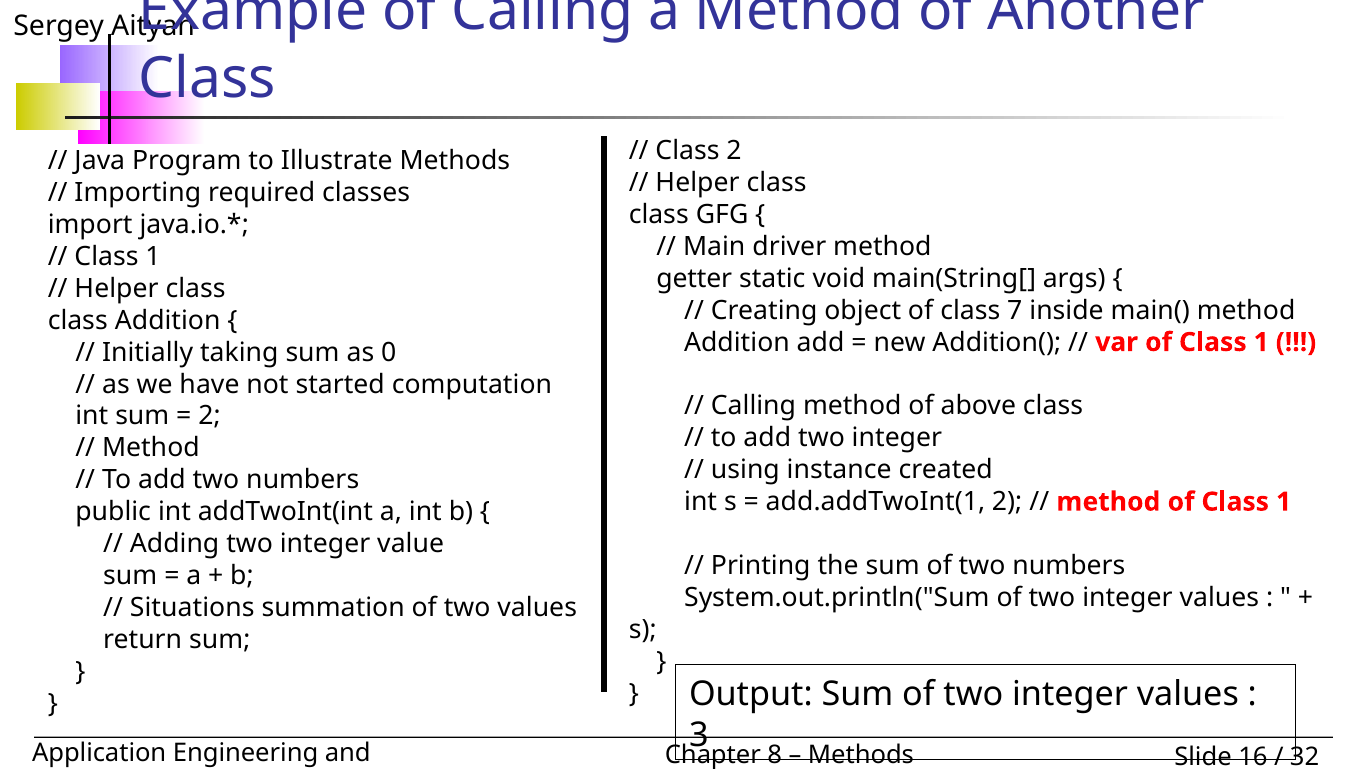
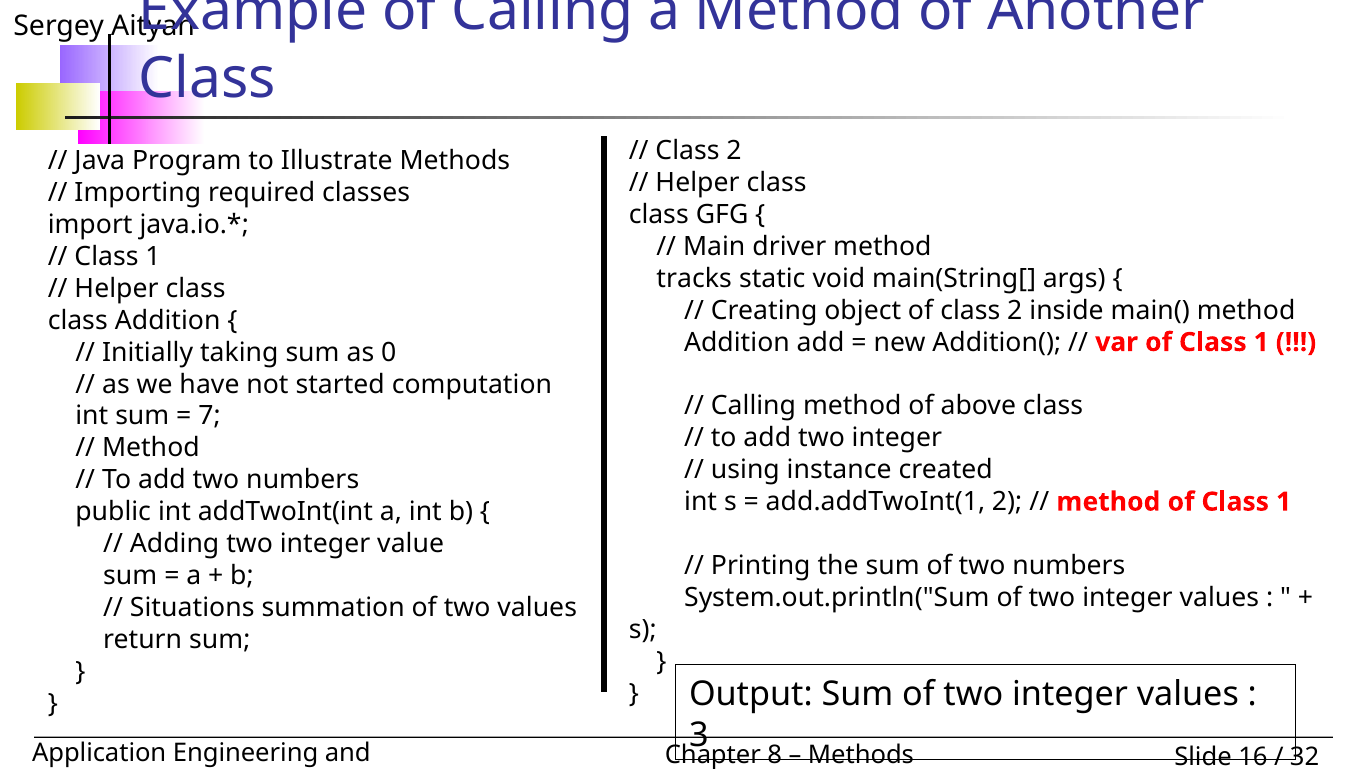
getter: getter -> tracks
of class 7: 7 -> 2
2 at (210, 416): 2 -> 7
